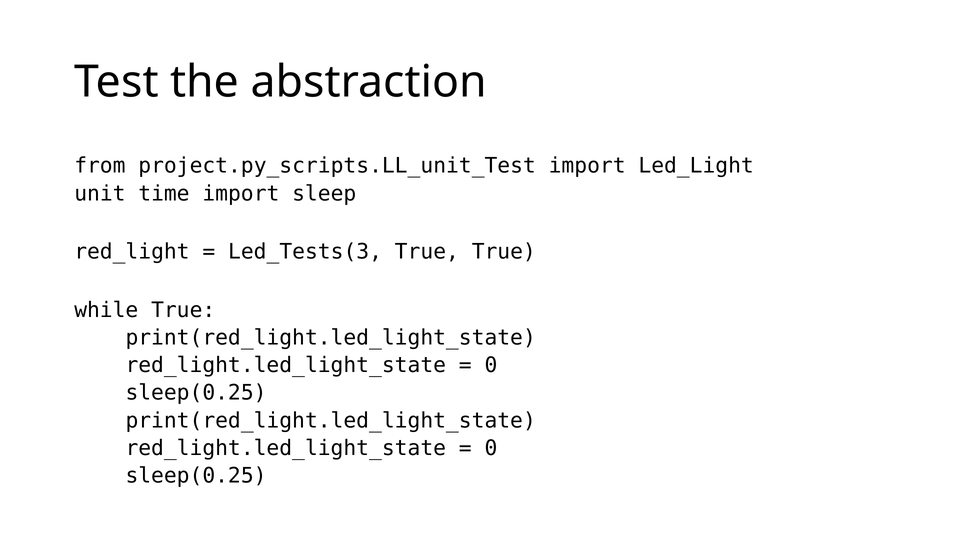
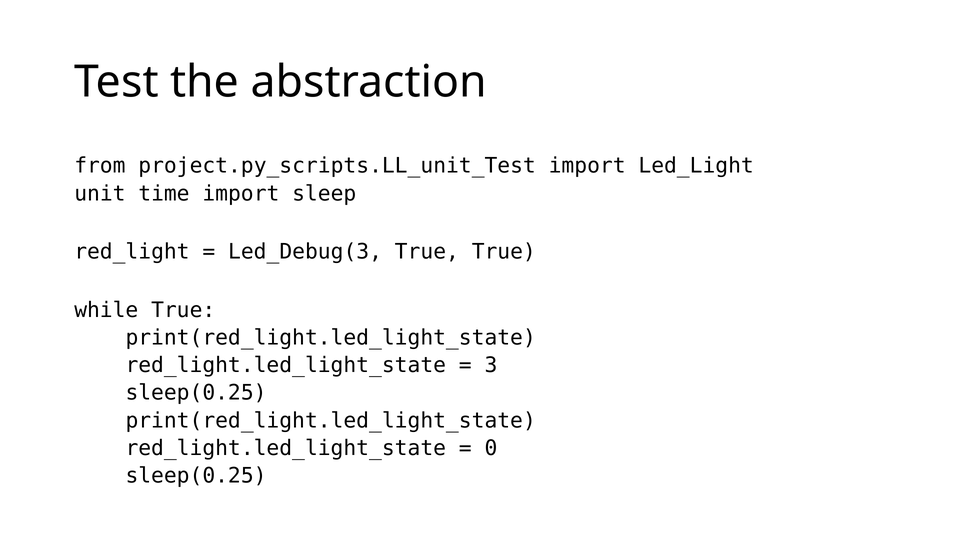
Led_Tests(3: Led_Tests(3 -> Led_Debug(3
0 at (491, 365): 0 -> 3
